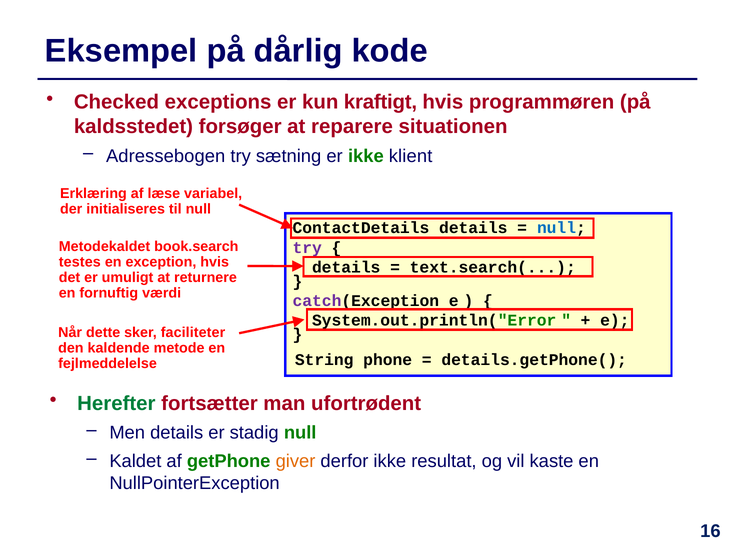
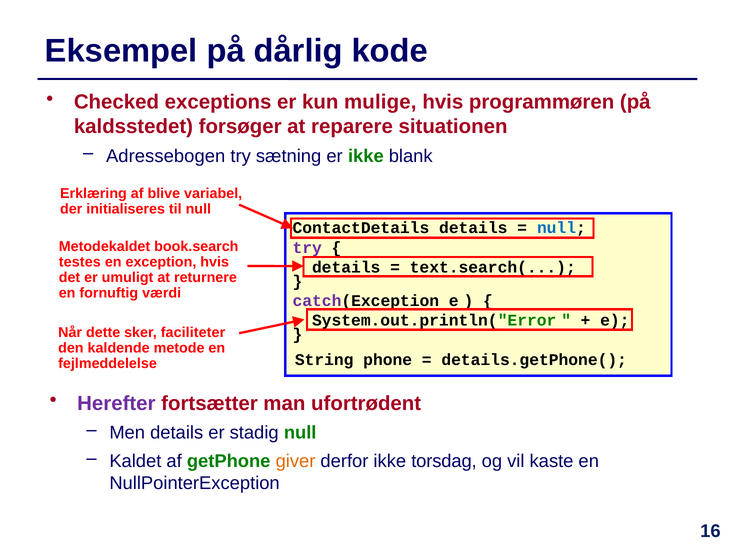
kraftigt: kraftigt -> mulige
klient: klient -> blank
læse: læse -> blive
Herefter colour: green -> purple
resultat: resultat -> torsdag
